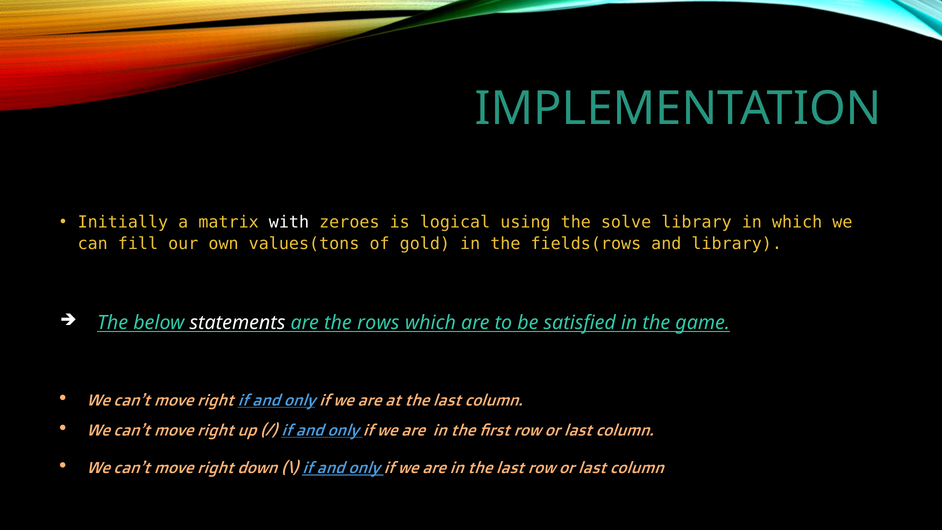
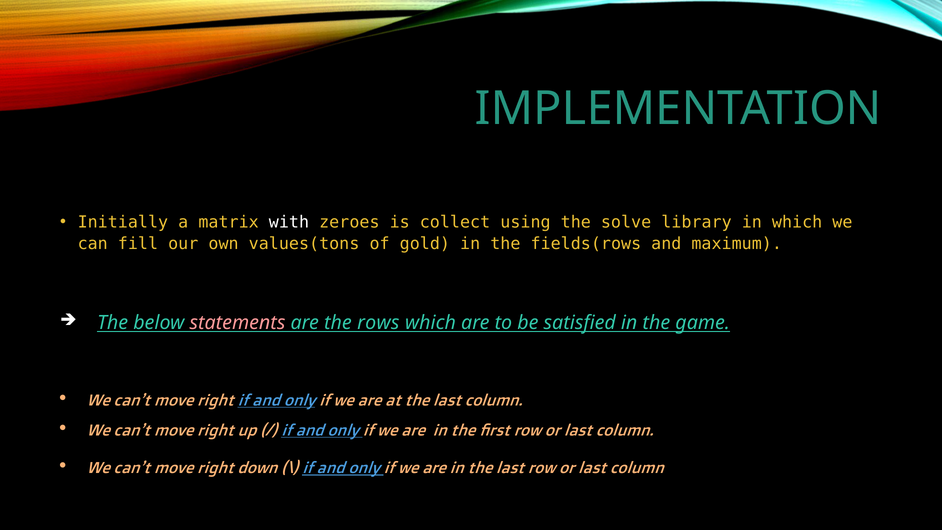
logical: logical -> collect
and library: library -> maximum
statements colour: white -> pink
